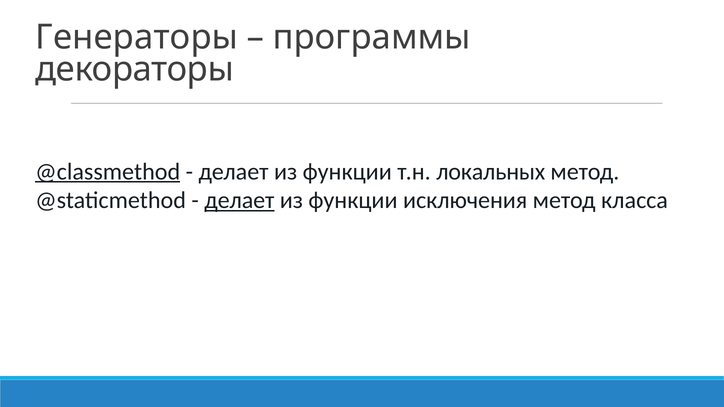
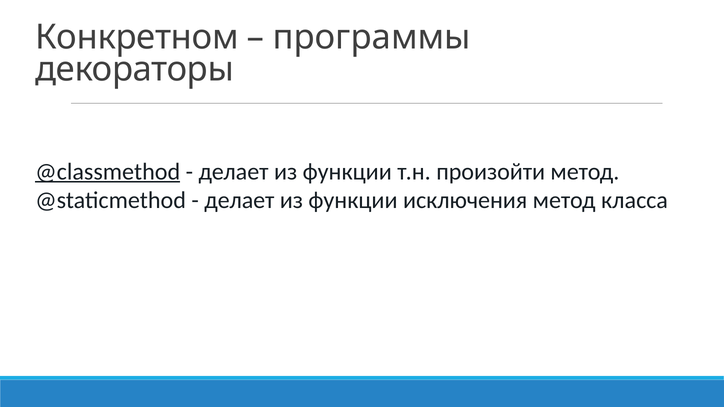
Генераторы: Генераторы -> Конкретном
локальных: локальных -> произойти
делает at (239, 201) underline: present -> none
